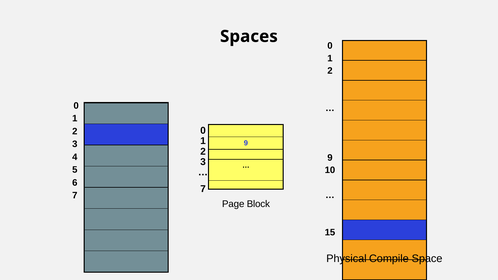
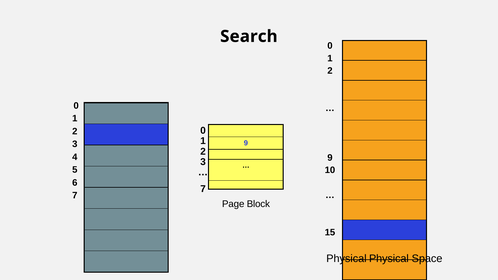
Spaces: Spaces -> Search
Physical Compile: Compile -> Physical
